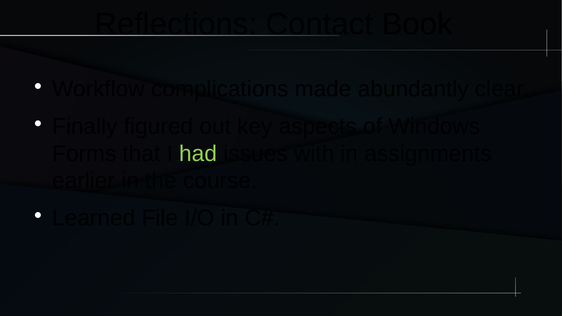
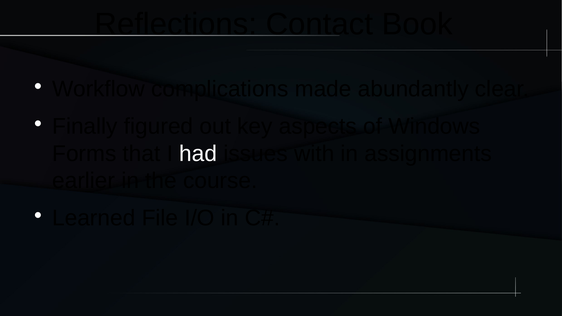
had colour: light green -> white
